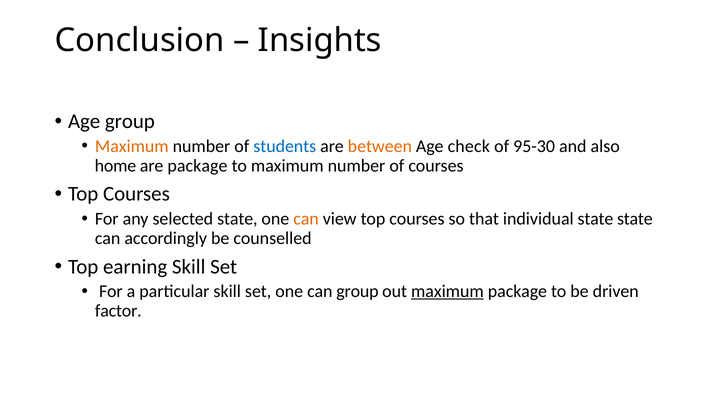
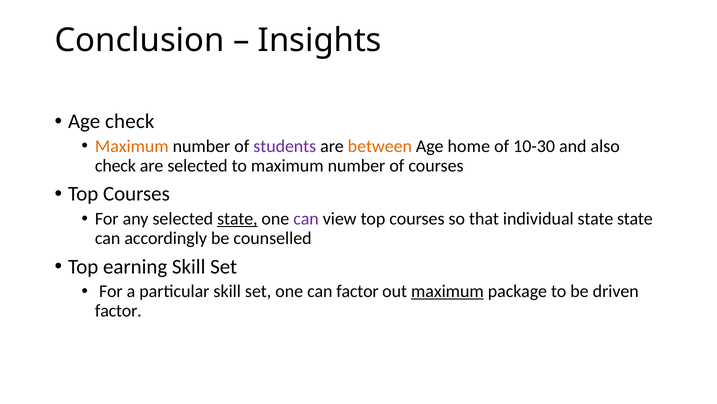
Age group: group -> check
students colour: blue -> purple
check: check -> home
95-30: 95-30 -> 10-30
home at (115, 165): home -> check
are package: package -> selected
state at (237, 218) underline: none -> present
can at (306, 218) colour: orange -> purple
can group: group -> factor
